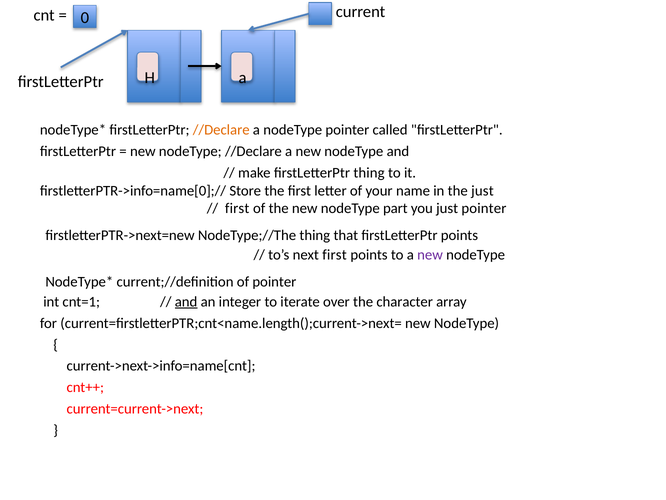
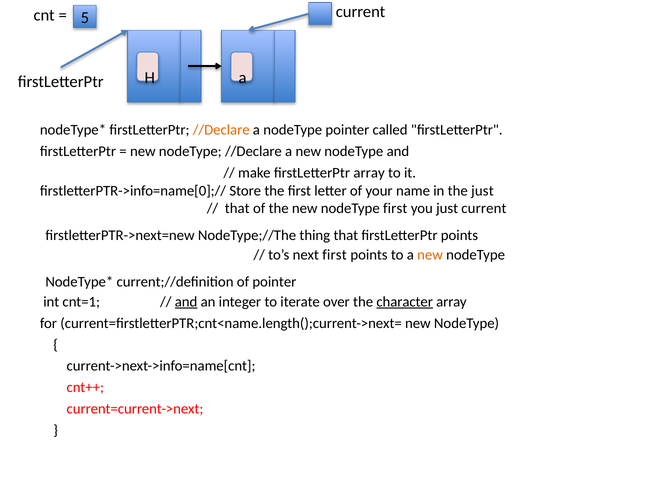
0: 0 -> 5
firstLetterPtr thing: thing -> array
first at (237, 208): first -> that
nodeType part: part -> first
just pointer: pointer -> current
new at (430, 255) colour: purple -> orange
character underline: none -> present
